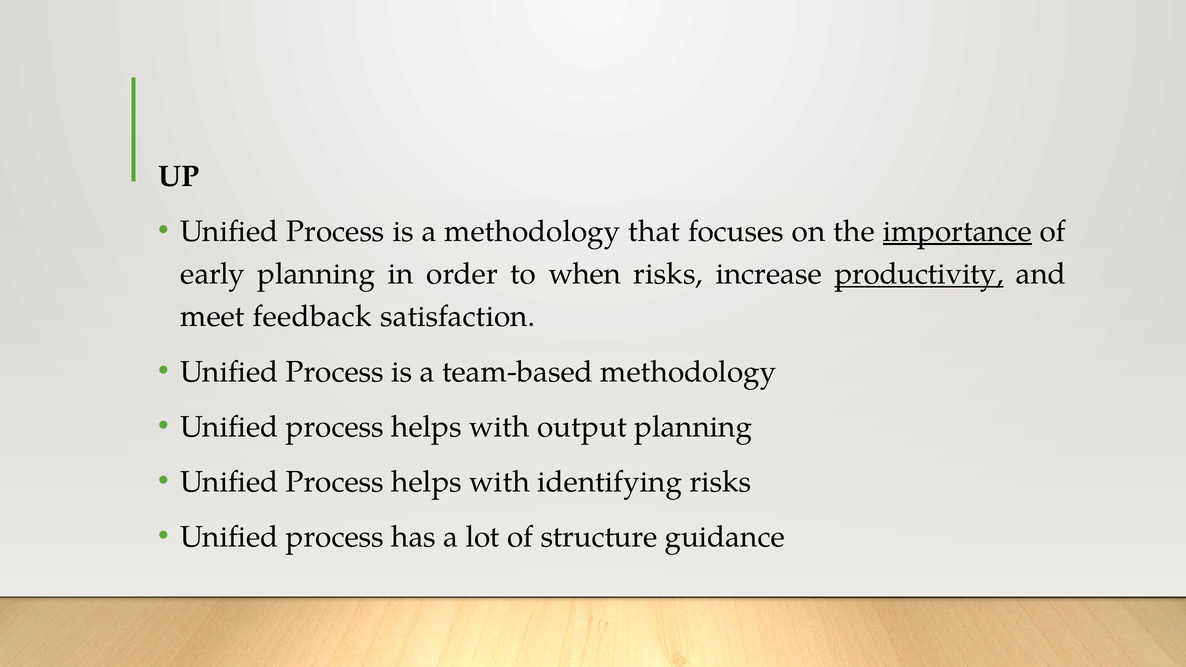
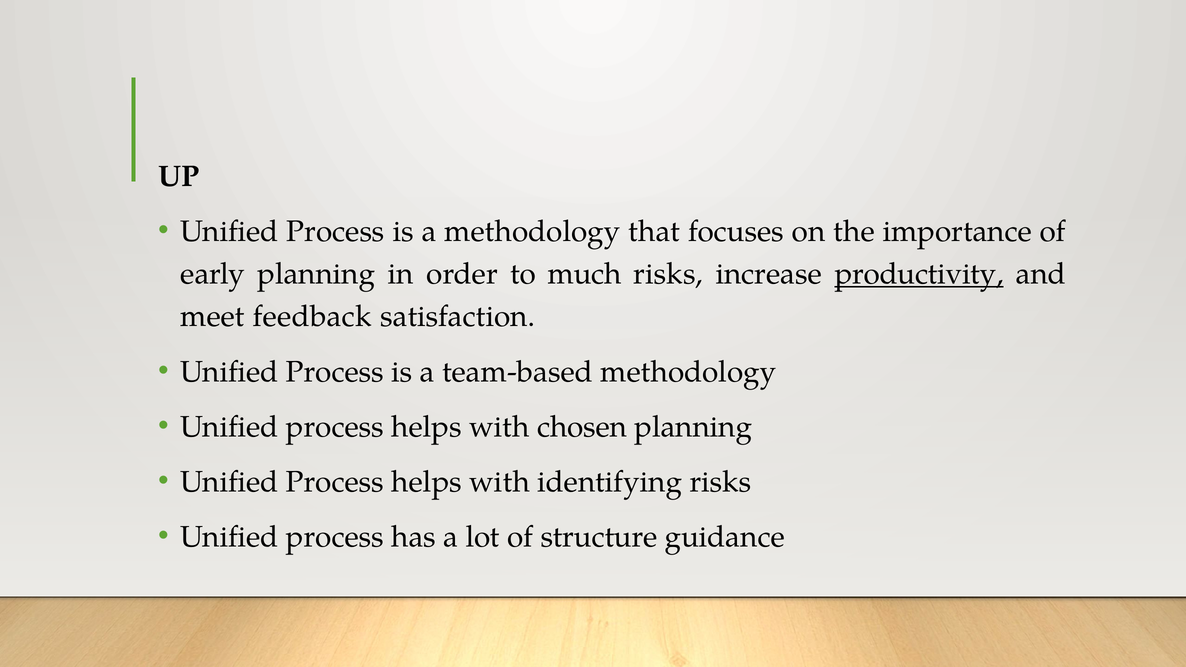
importance underline: present -> none
when: when -> much
output: output -> chosen
